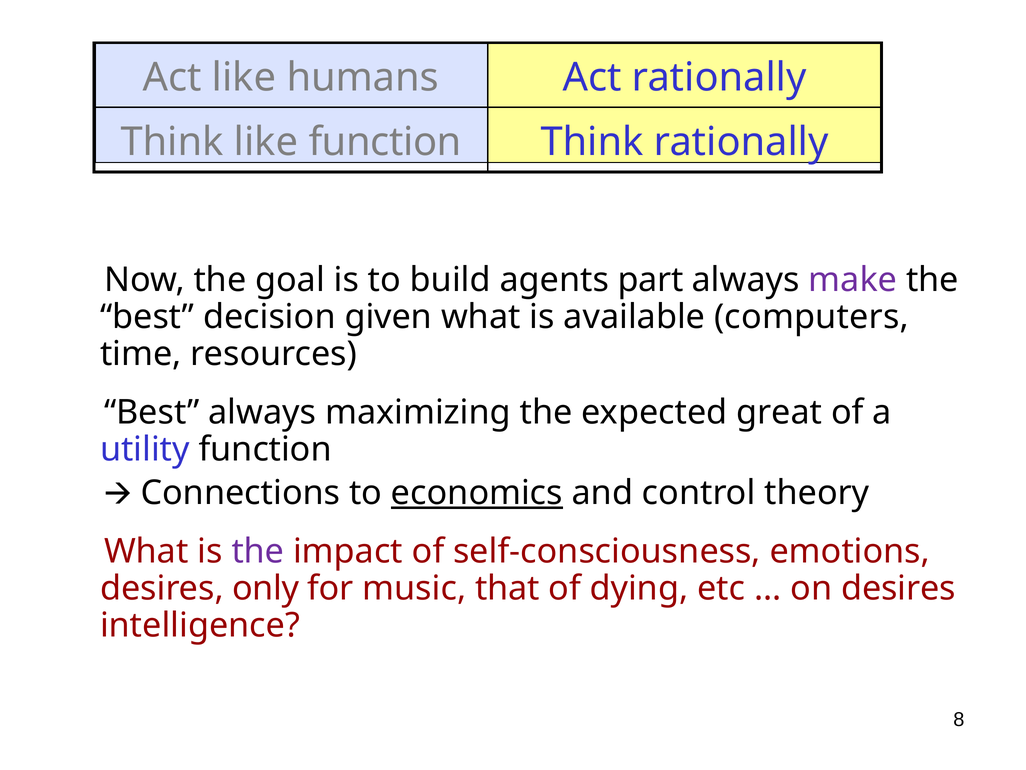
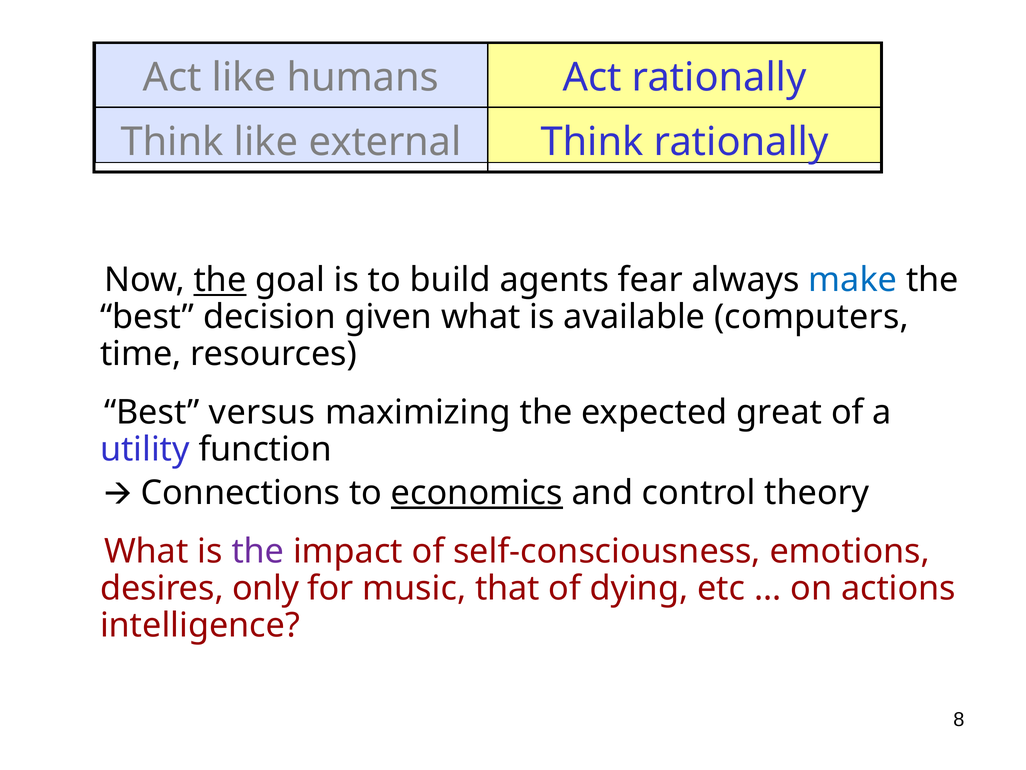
like function: function -> external
the at (220, 280) underline: none -> present
part: part -> fear
make colour: purple -> blue
always at (262, 412): always -> versus
on desires: desires -> actions
